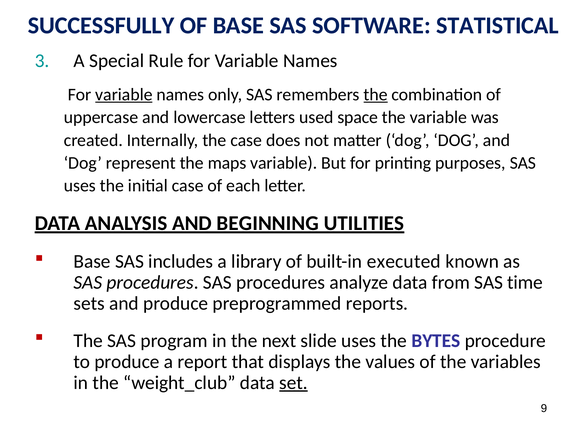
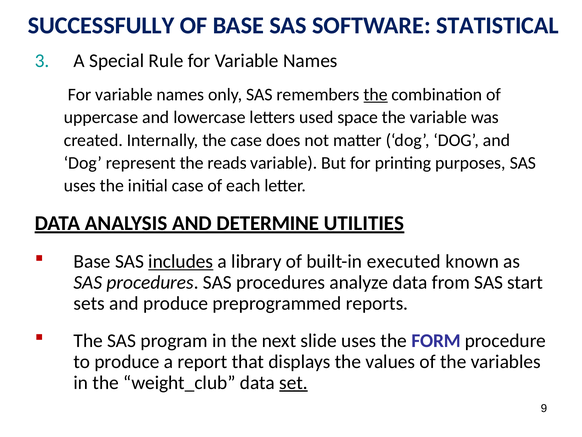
variable at (124, 94) underline: present -> none
maps: maps -> reads
BEGINNING: BEGINNING -> DETERMINE
includes underline: none -> present
time: time -> start
BYTES: BYTES -> FORM
